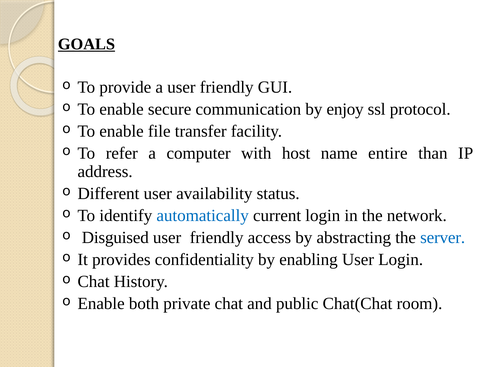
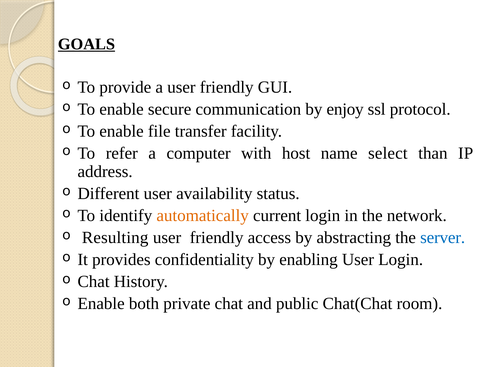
entire: entire -> select
automatically colour: blue -> orange
Disguised: Disguised -> Resulting
